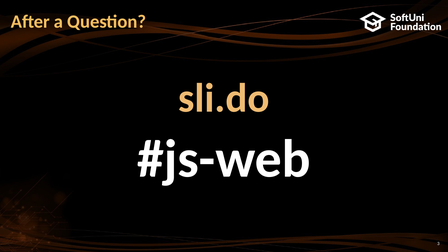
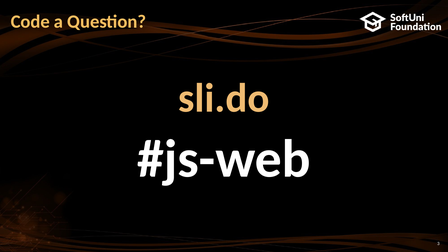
After: After -> Code
